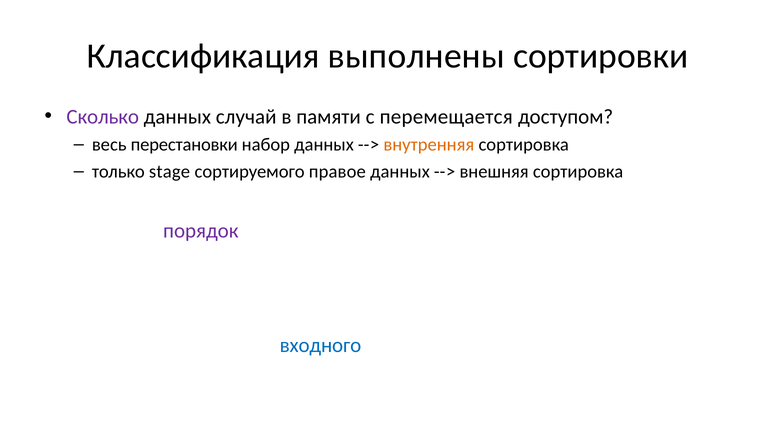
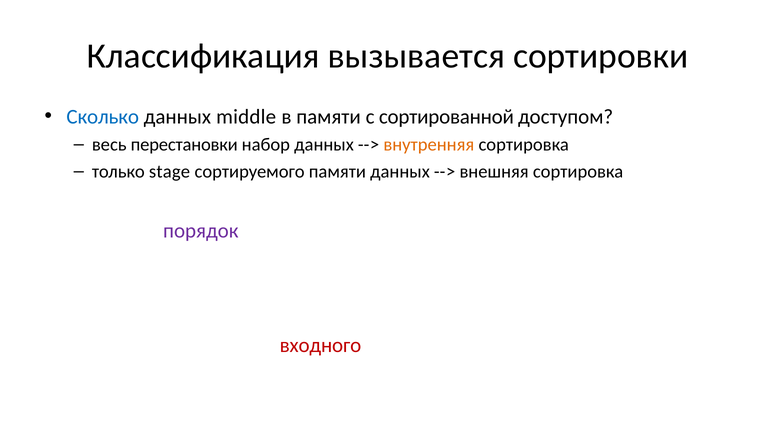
выполнены: выполнены -> вызывается
Сколько at (103, 117) colour: purple -> blue
случай: случай -> middle
перемещается: перемещается -> сортированной
сортируемого правое: правое -> памяти
входного colour: blue -> red
